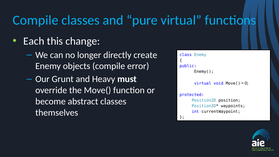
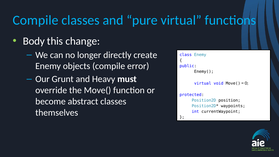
Each: Each -> Body
